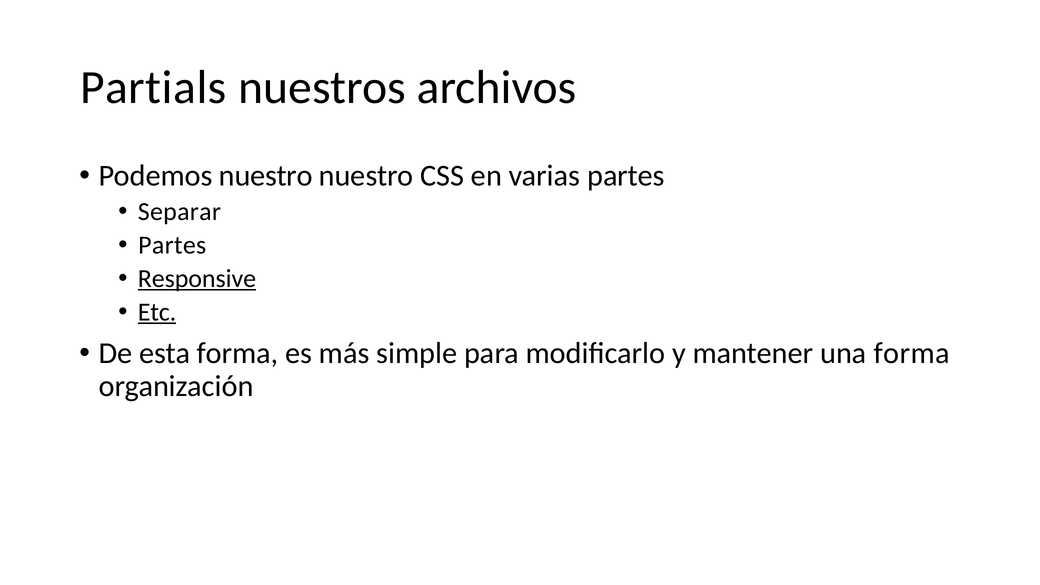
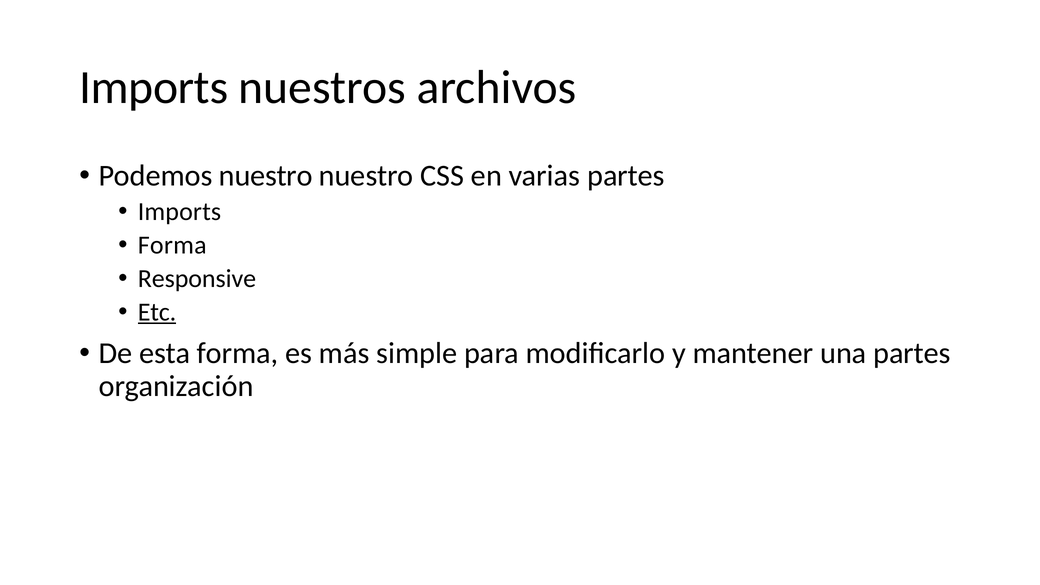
Partials at (153, 87): Partials -> Imports
Separar at (179, 212): Separar -> Imports
Partes at (172, 245): Partes -> Forma
Responsive underline: present -> none
una forma: forma -> partes
